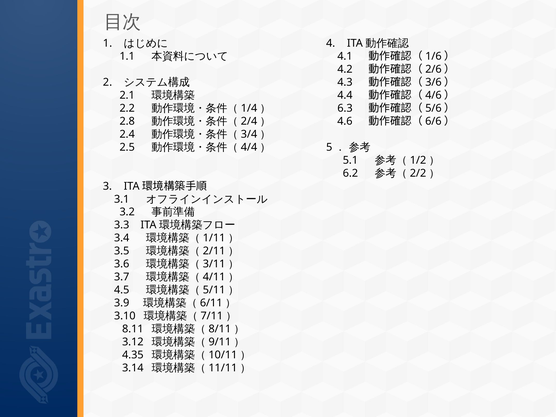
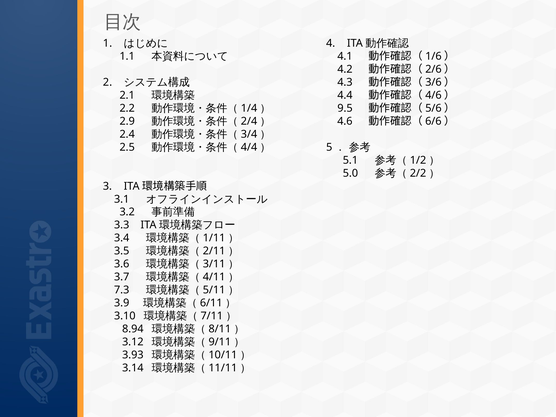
6.3: 6.3 -> 9.5
2.8: 2.8 -> 2.9
6.2: 6.2 -> 5.0
4.5: 4.5 -> 7.3
8.11: 8.11 -> 8.94
4.35: 4.35 -> 3.93
